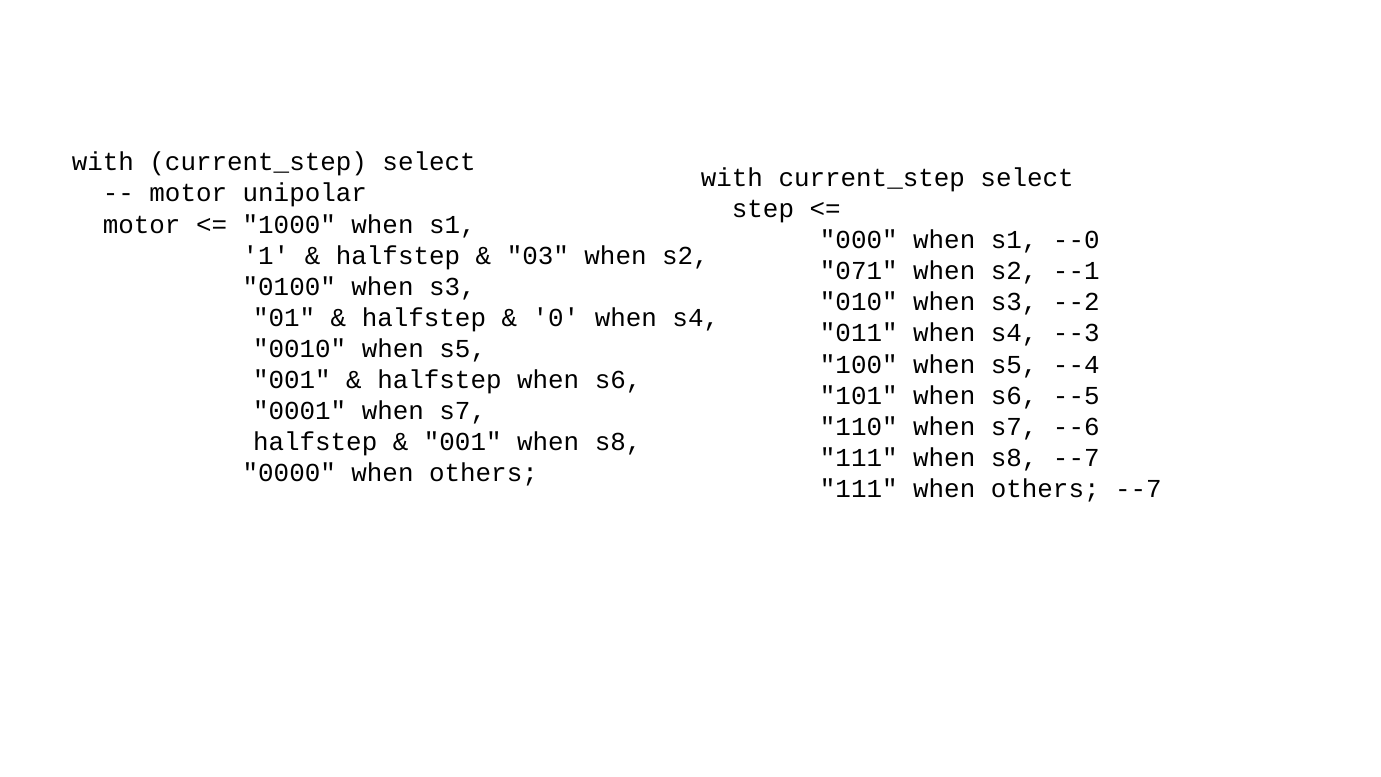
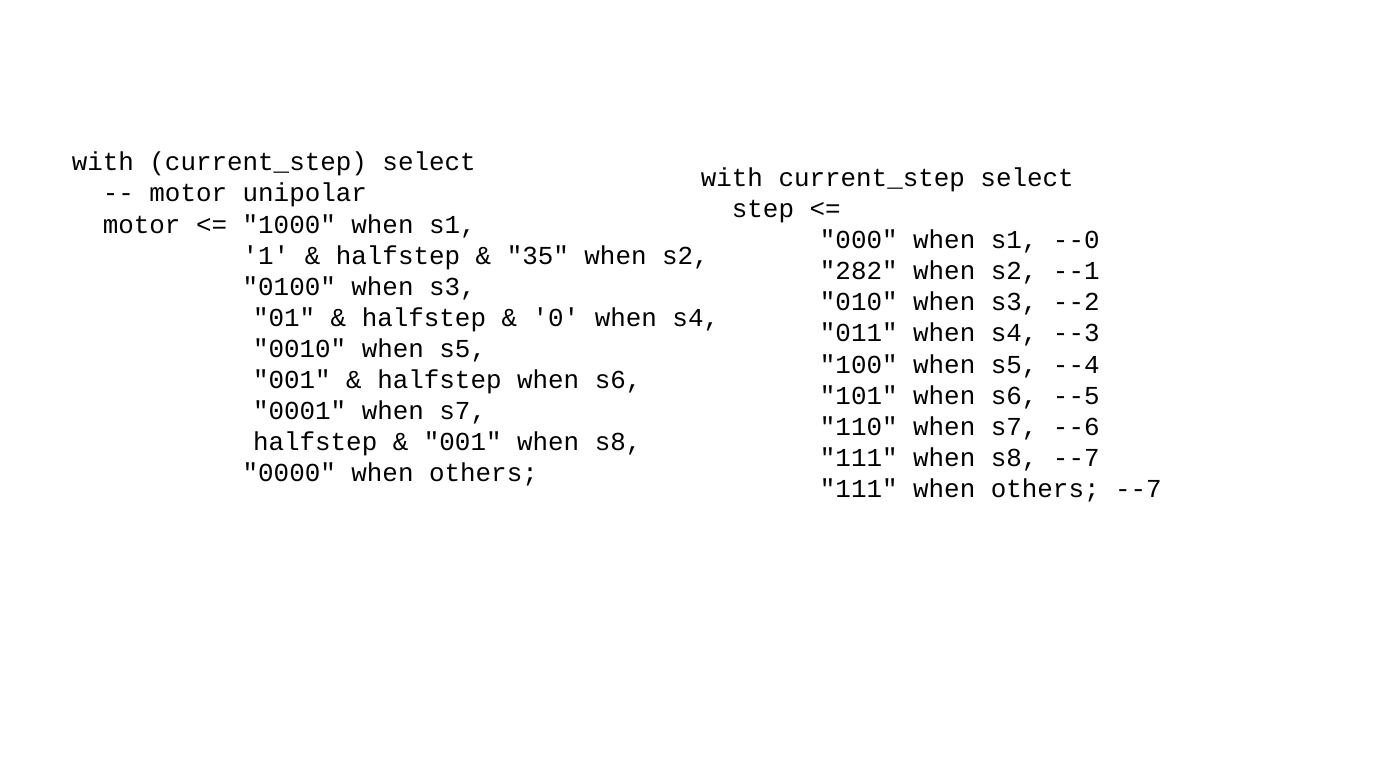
03: 03 -> 35
071: 071 -> 282
